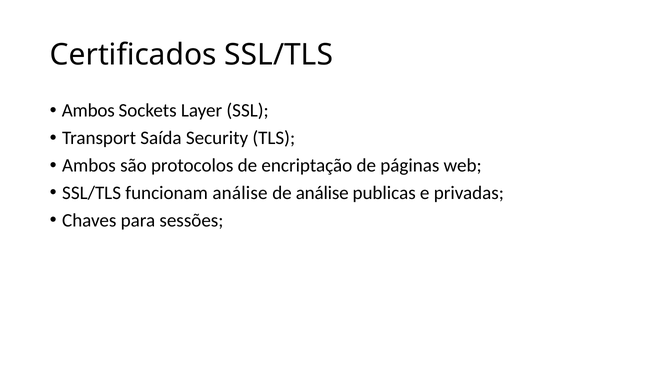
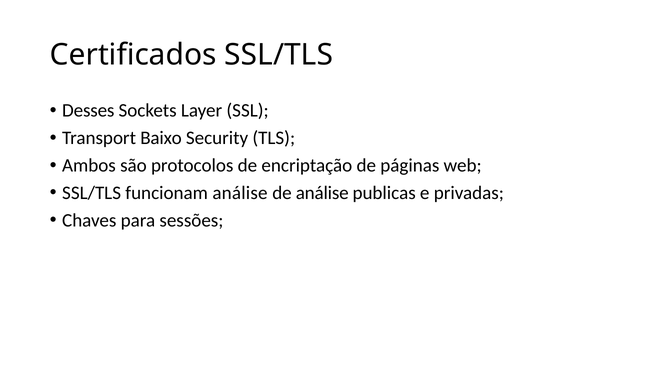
Ambos at (88, 111): Ambos -> Desses
Saída: Saída -> Baixo
